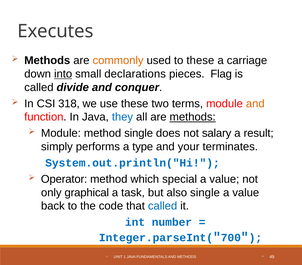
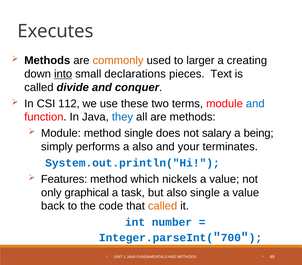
to these: these -> larger
carriage: carriage -> creating
Flag: Flag -> Text
318: 318 -> 112
and at (255, 104) colour: orange -> blue
methods at (193, 117) underline: present -> none
result: result -> being
a type: type -> also
Operator: Operator -> Features
special: special -> nickels
called at (163, 206) colour: blue -> orange
